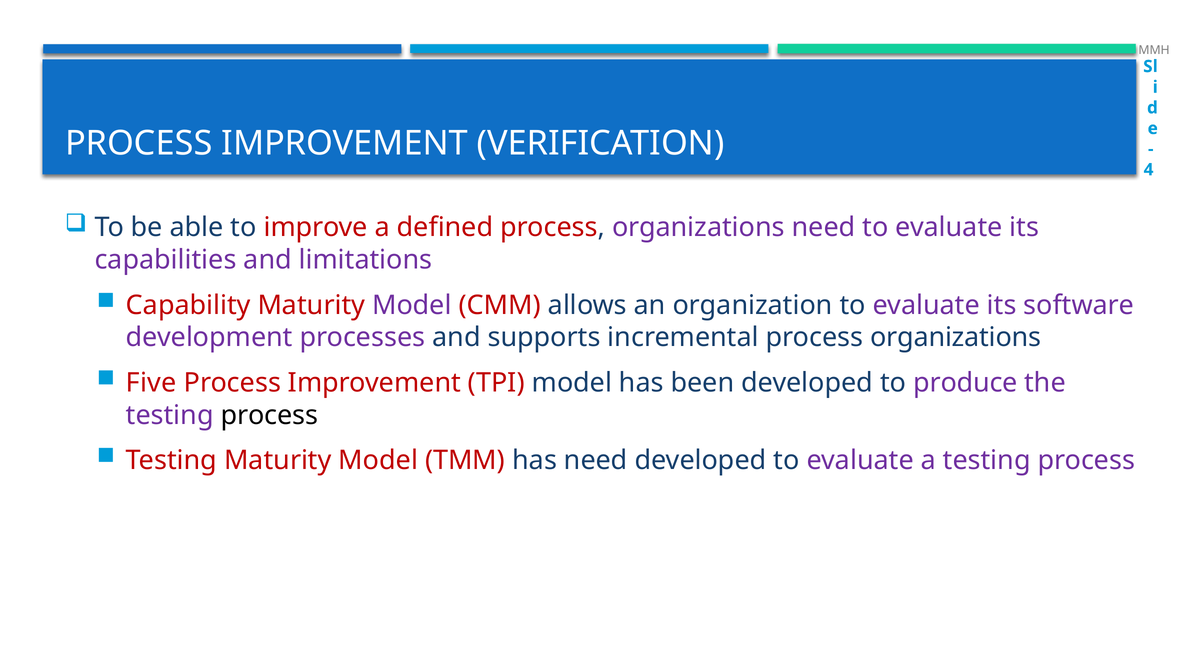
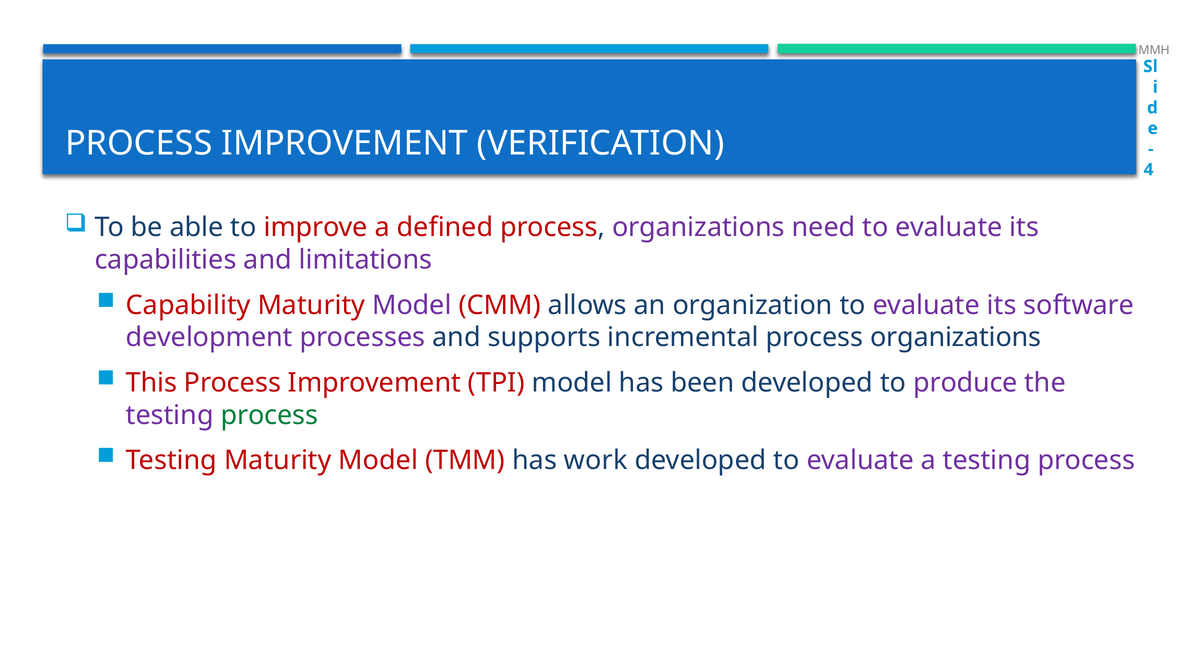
Five: Five -> This
process at (269, 415) colour: black -> green
has need: need -> work
